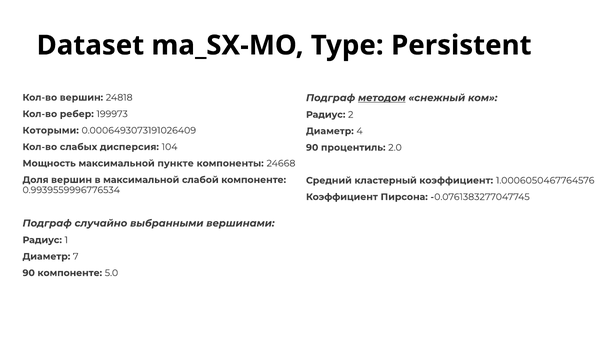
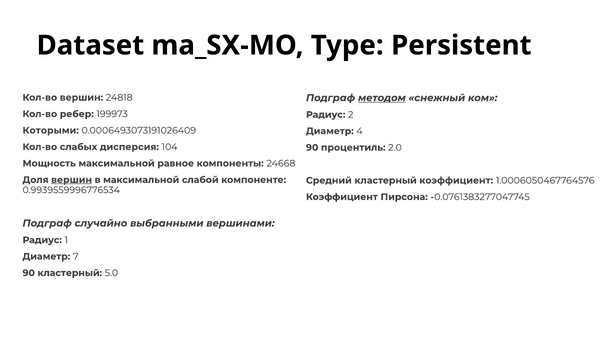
пункте: пункте -> равное
вершин at (72, 180) underline: none -> present
90 компоненте: компоненте -> кластерный
